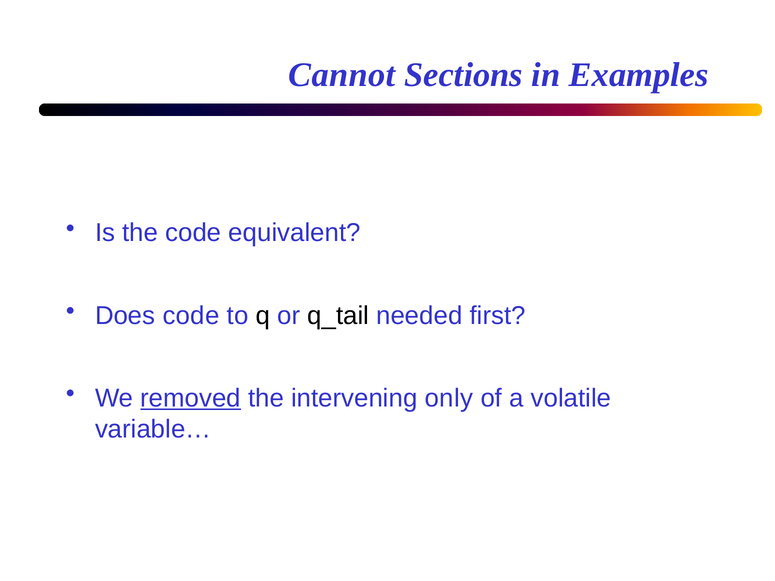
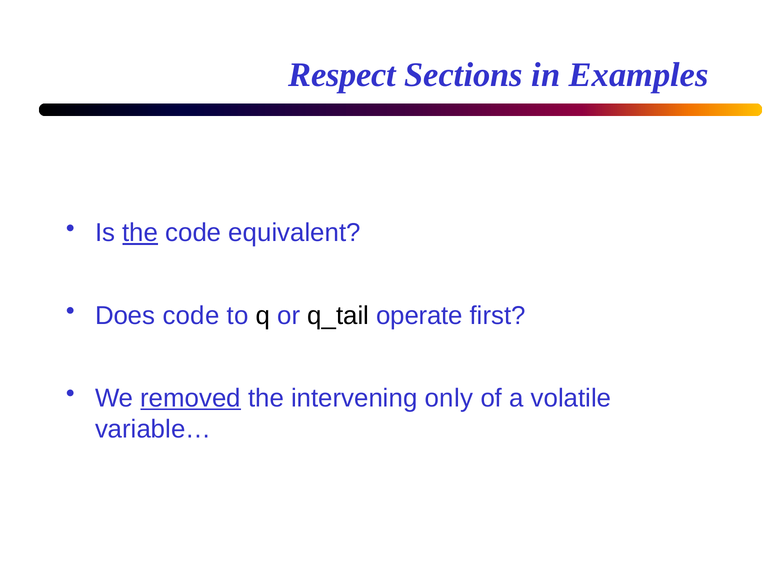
Cannot: Cannot -> Respect
the at (140, 233) underline: none -> present
needed: needed -> operate
